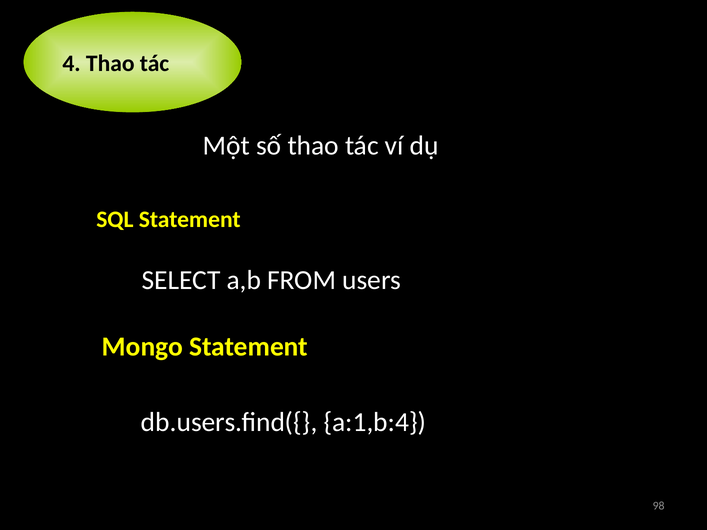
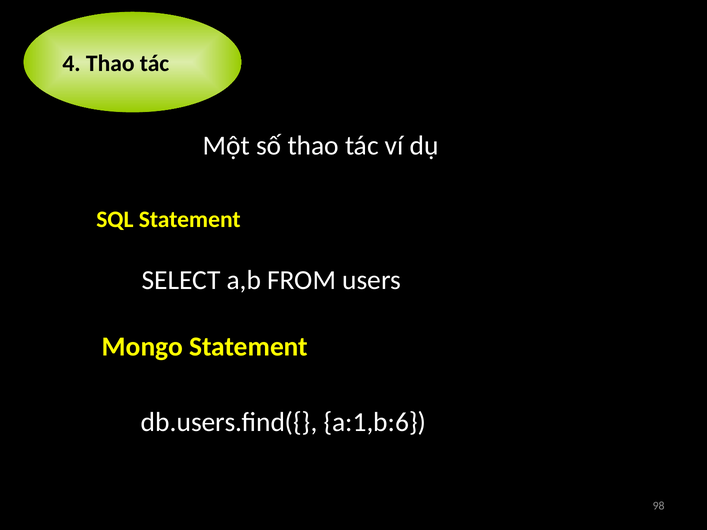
a:1,b:4: a:1,b:4 -> a:1,b:6
